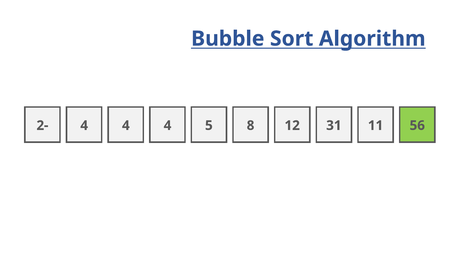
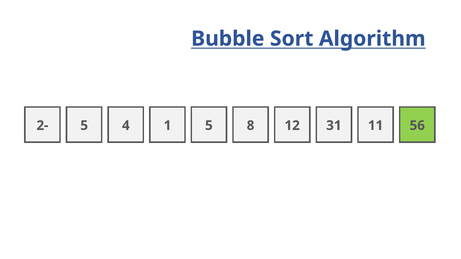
4 at (84, 126): 4 -> 5
4 at (168, 126): 4 -> 1
